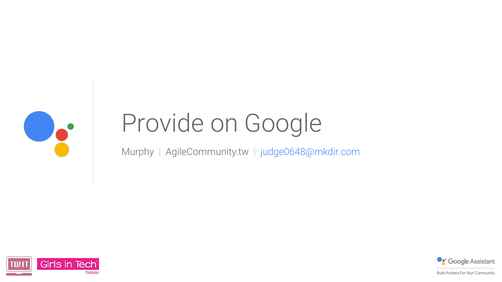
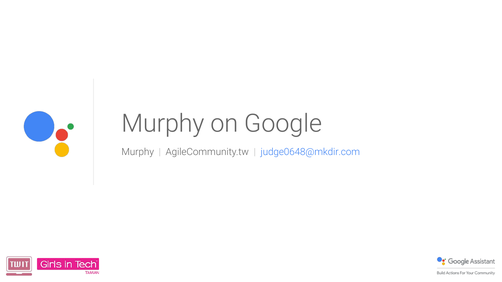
Provide at (163, 124): Provide -> Murphy
